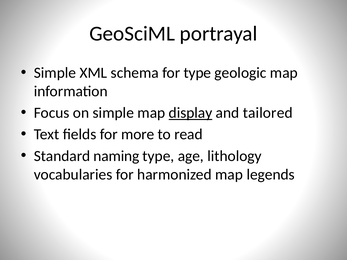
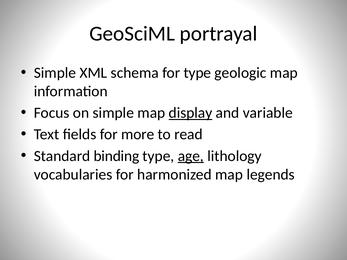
tailored: tailored -> variable
naming: naming -> binding
age underline: none -> present
